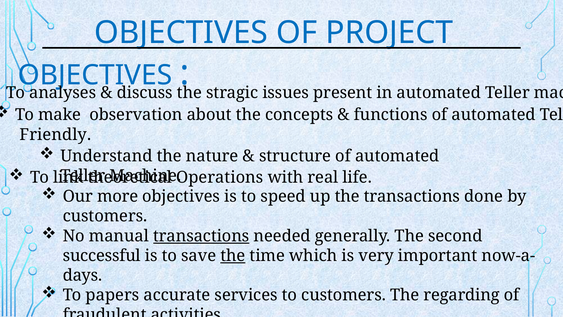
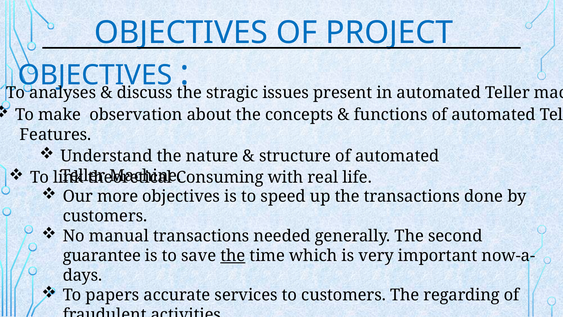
Friendly: Friendly -> Features
Operations: Operations -> Consuming
transactions at (201, 236) underline: present -> none
successful at (102, 255): successful -> guarantee
